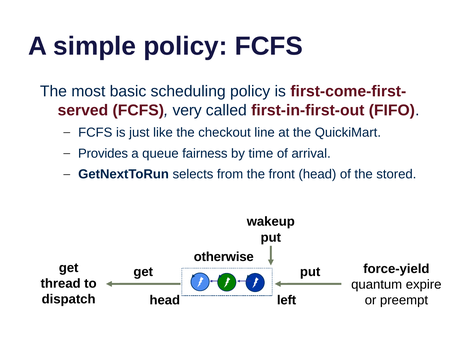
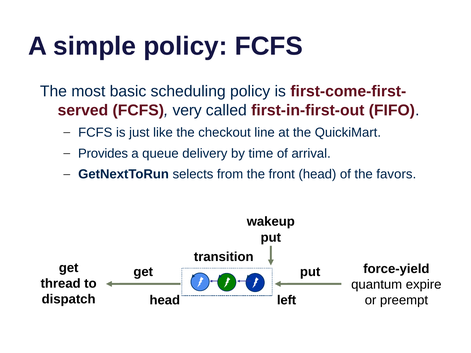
fairness: fairness -> delivery
stored: stored -> favors
otherwise: otherwise -> transition
